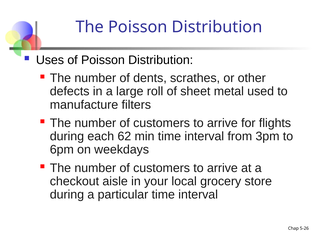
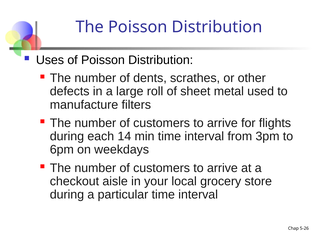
62: 62 -> 14
